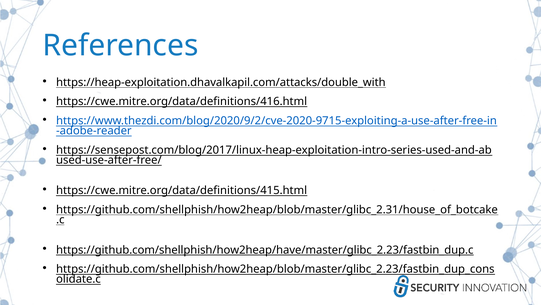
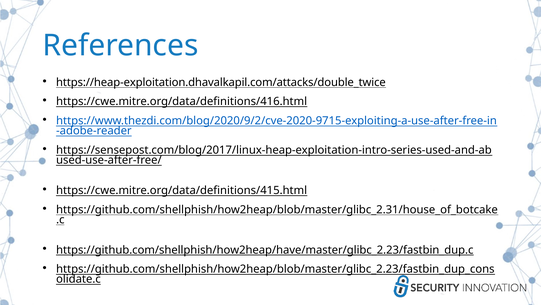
https://heap-exploitation.dhavalkapil.com/attacks/double_with: https://heap-exploitation.dhavalkapil.com/attacks/double_with -> https://heap-exploitation.dhavalkapil.com/attacks/double_twice
